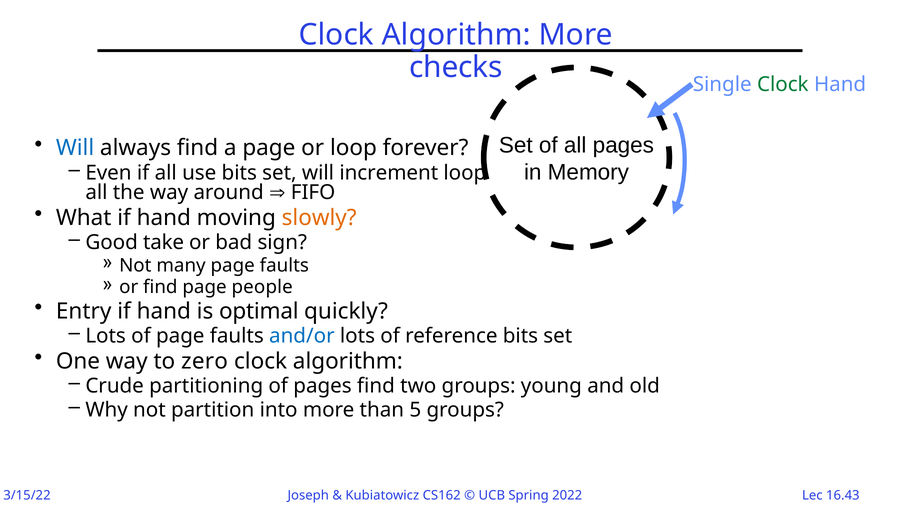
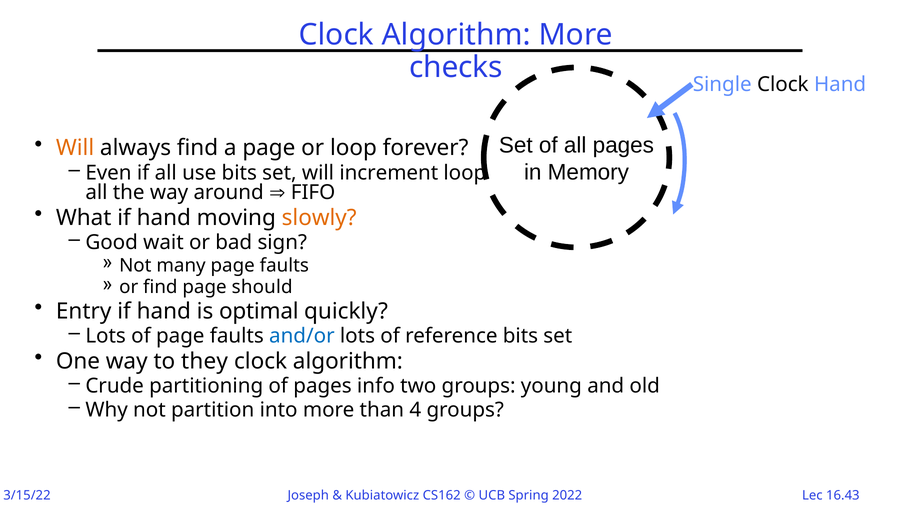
Clock at (783, 85) colour: green -> black
Will at (75, 148) colour: blue -> orange
take: take -> wait
people: people -> should
zero: zero -> they
pages find: find -> info
5: 5 -> 4
